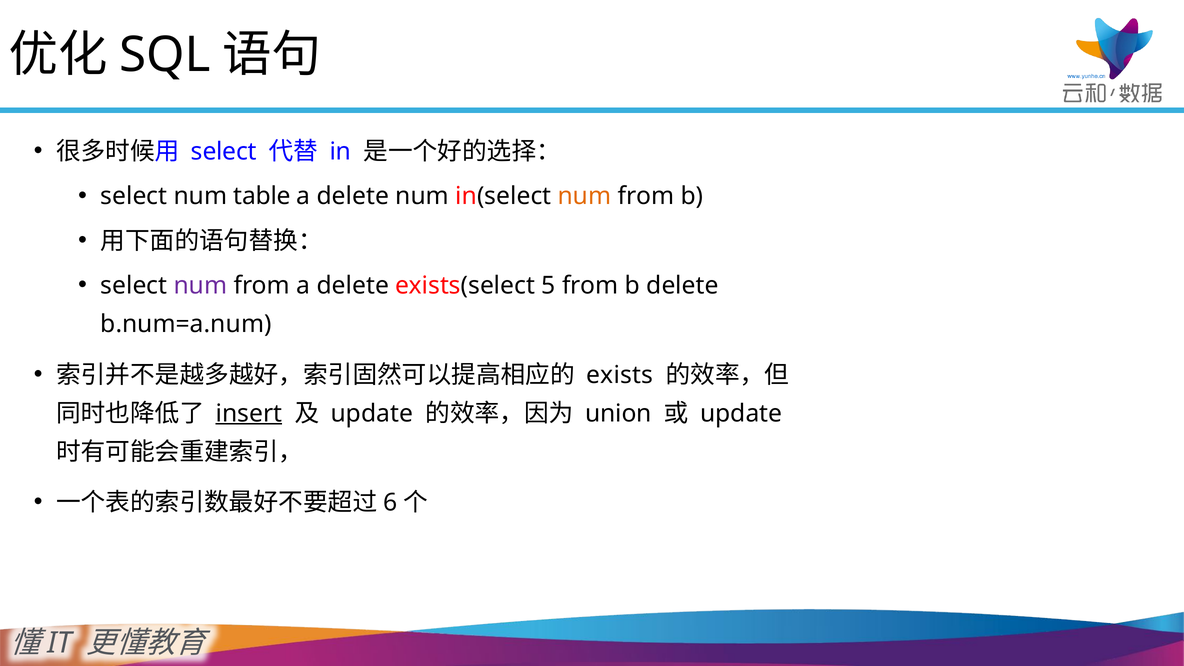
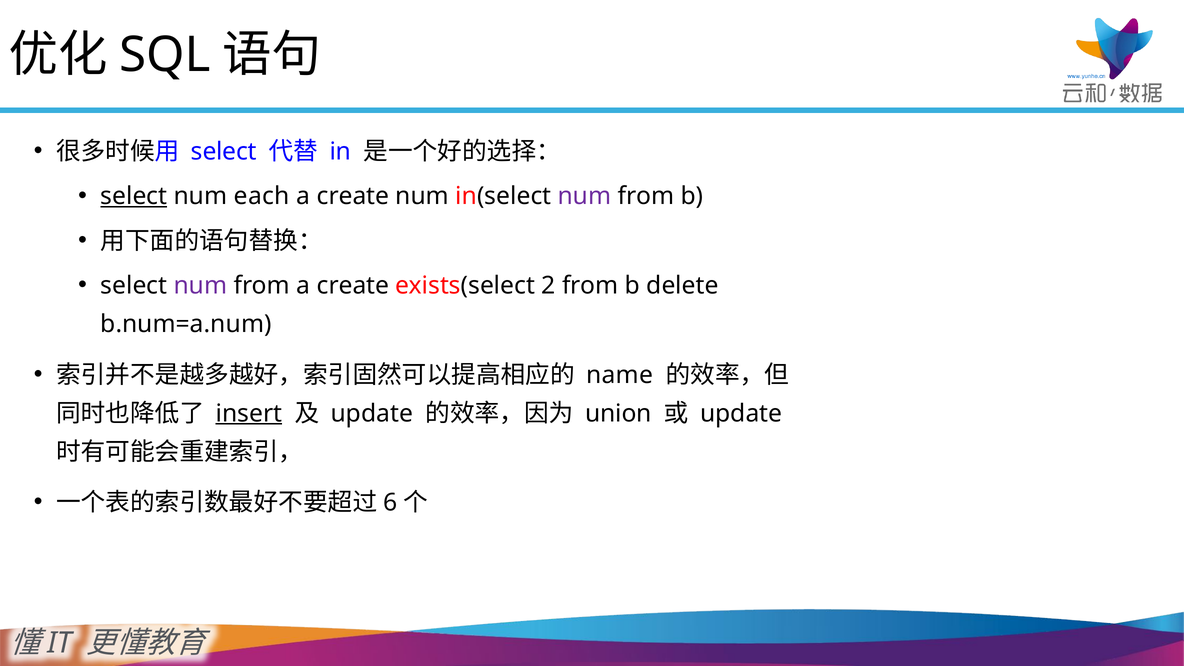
select at (134, 196) underline: none -> present
table: table -> each
delete at (353, 196): delete -> create
num at (585, 196) colour: orange -> purple
from a delete: delete -> create
5: 5 -> 2
exists: exists -> name
